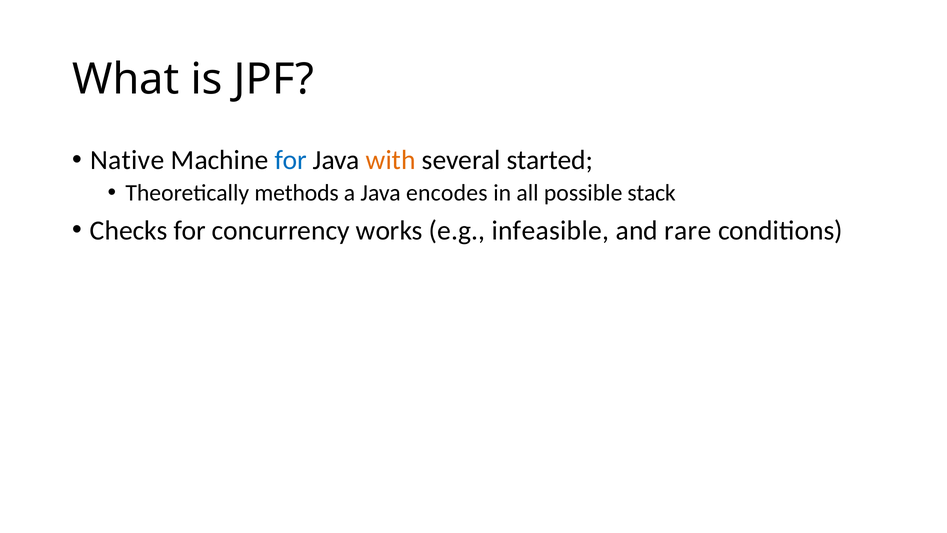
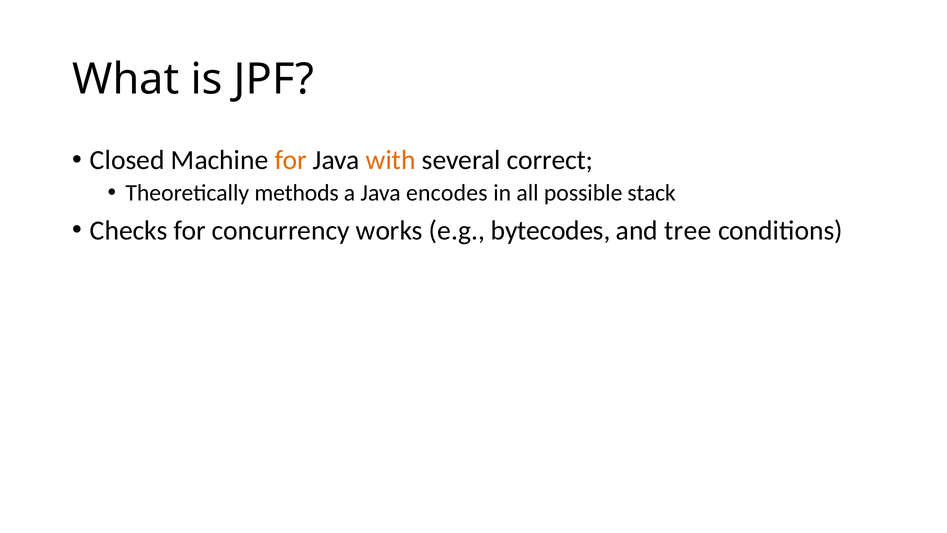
Native: Native -> Closed
for at (291, 160) colour: blue -> orange
started: started -> correct
infeasible: infeasible -> bytecodes
rare: rare -> tree
